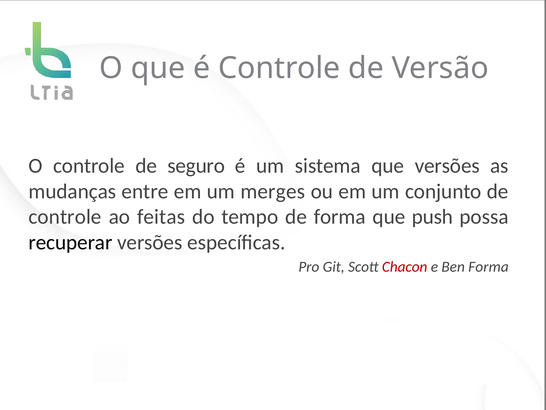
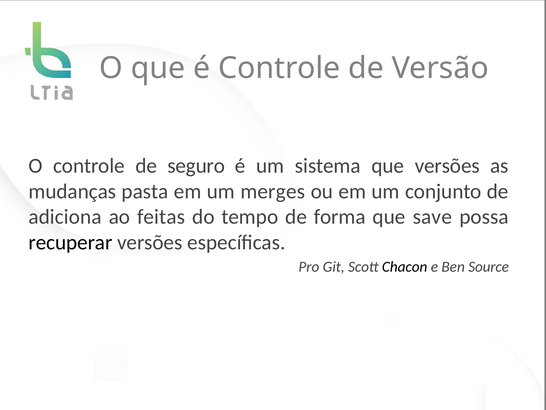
entre: entre -> pasta
controle at (65, 217): controle -> adiciona
push: push -> save
Chacon colour: red -> black
Ben Forma: Forma -> Source
